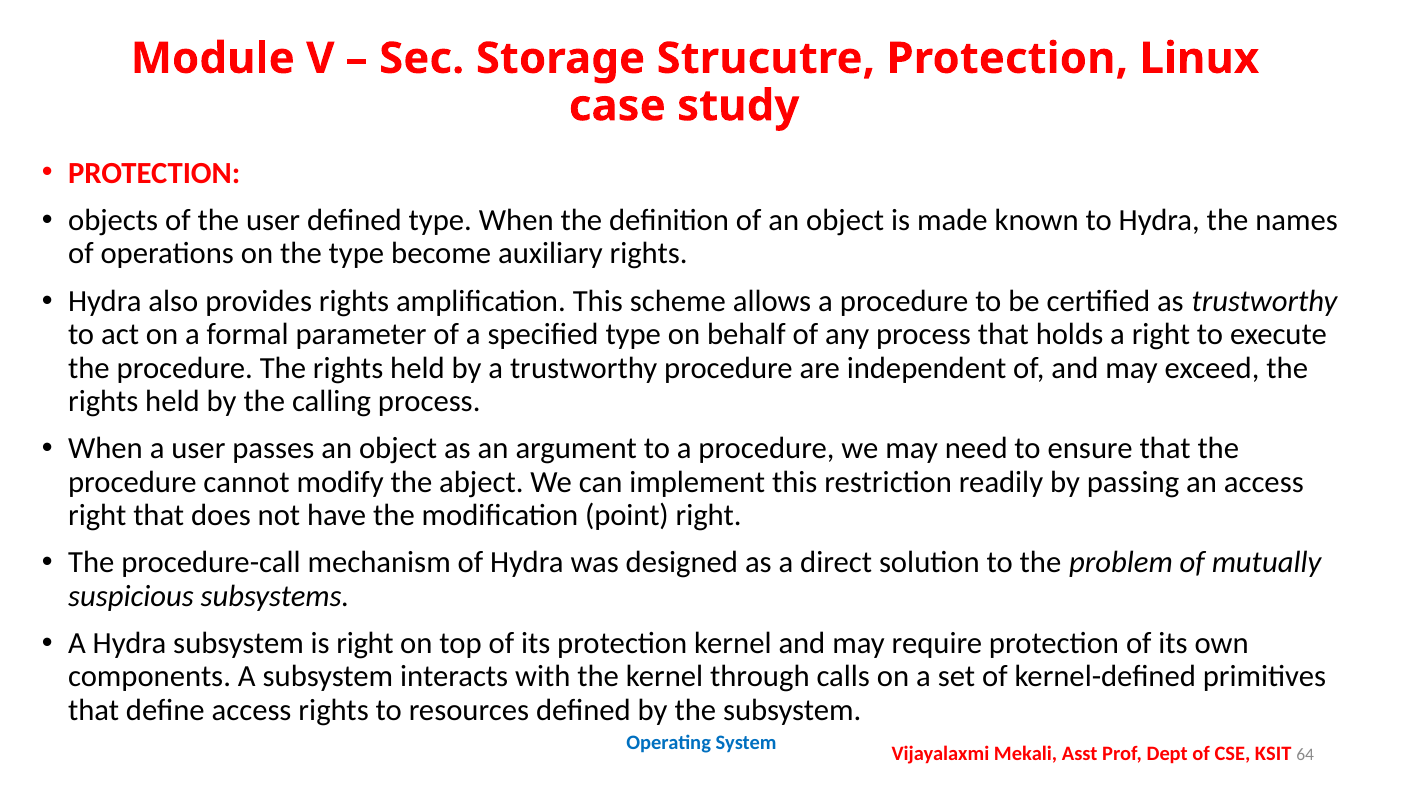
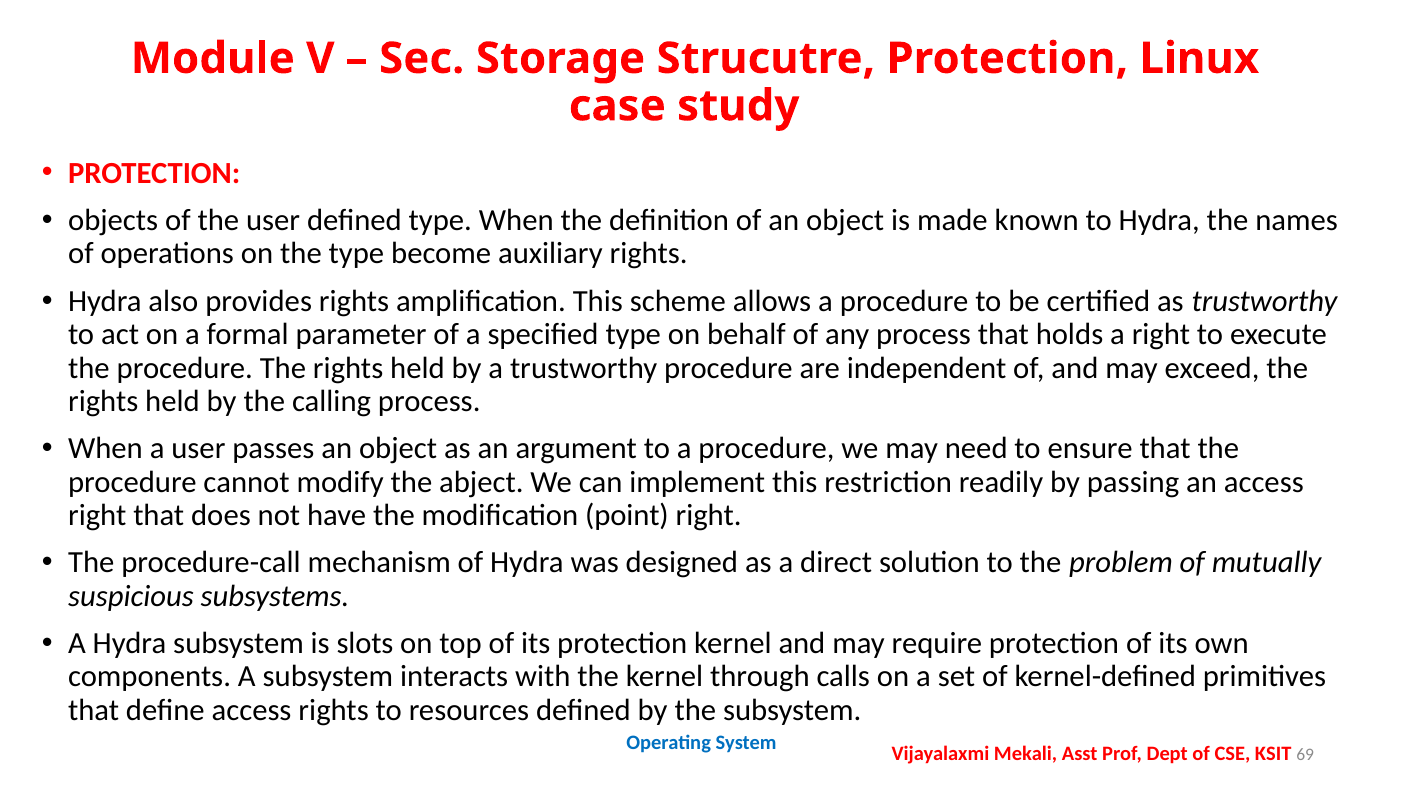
is right: right -> slots
64: 64 -> 69
